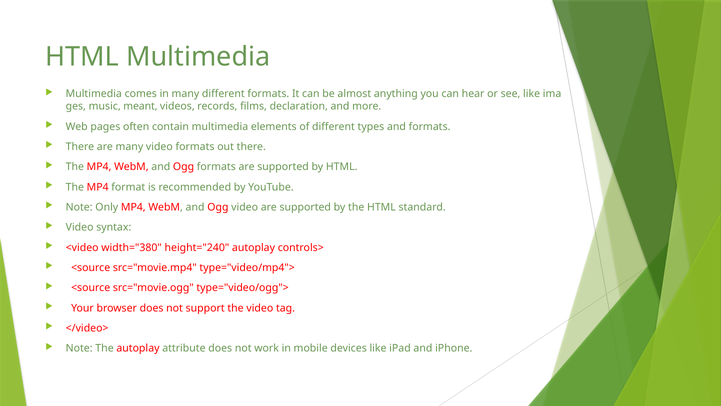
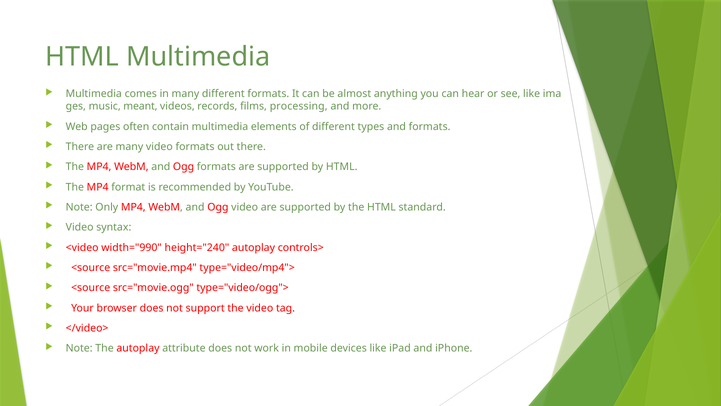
declaration: declaration -> processing
width="380: width="380 -> width="990
